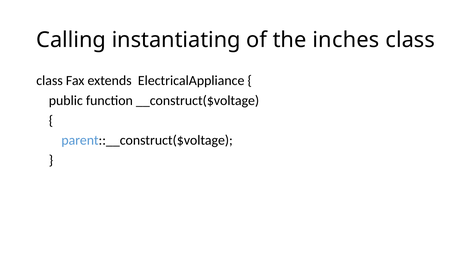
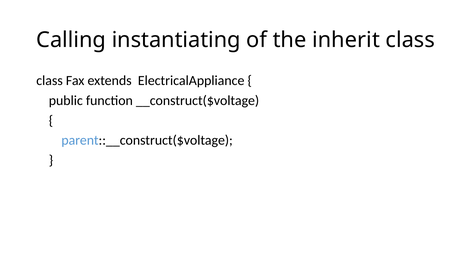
inches: inches -> inherit
